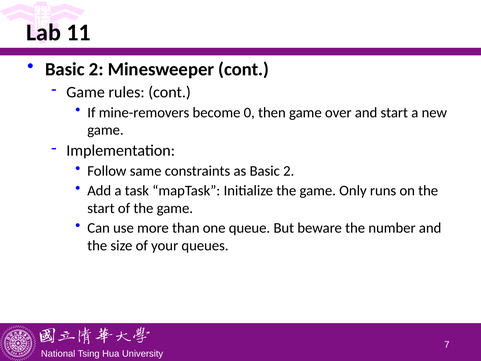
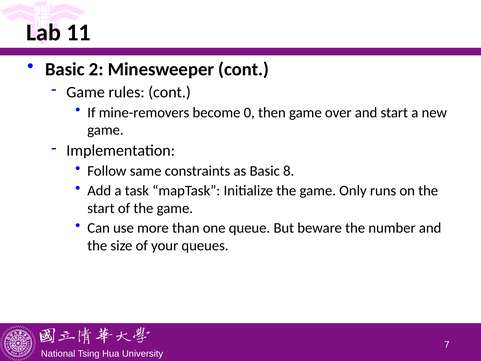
as Basic 2: 2 -> 8
